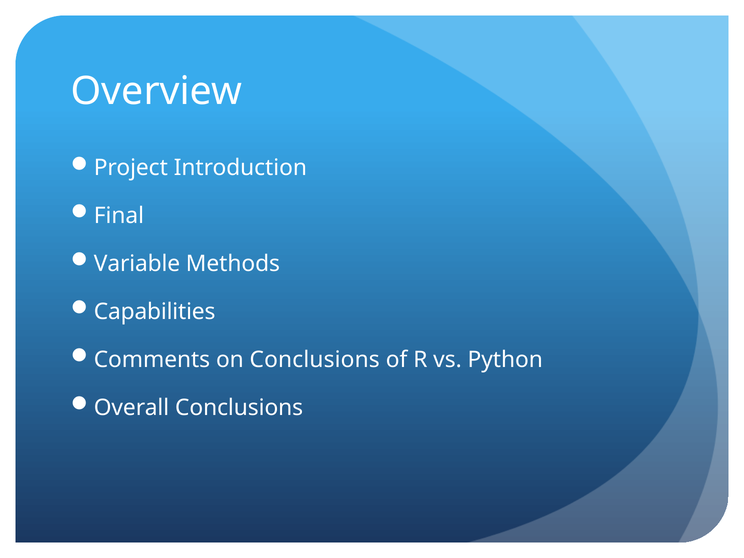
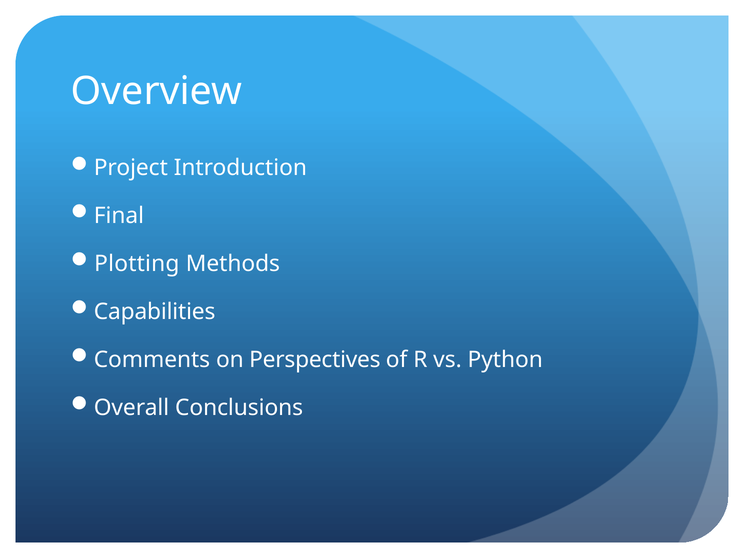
Variable: Variable -> Plotting
on Conclusions: Conclusions -> Perspectives
